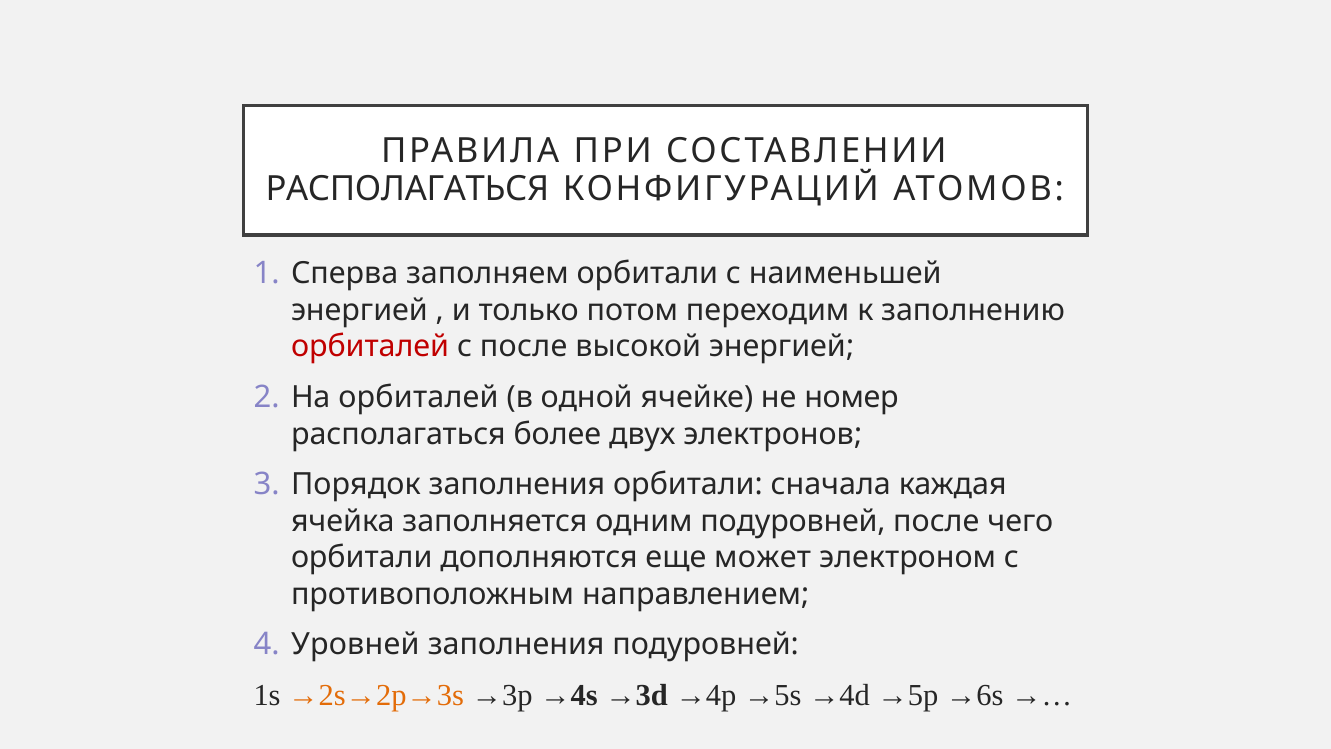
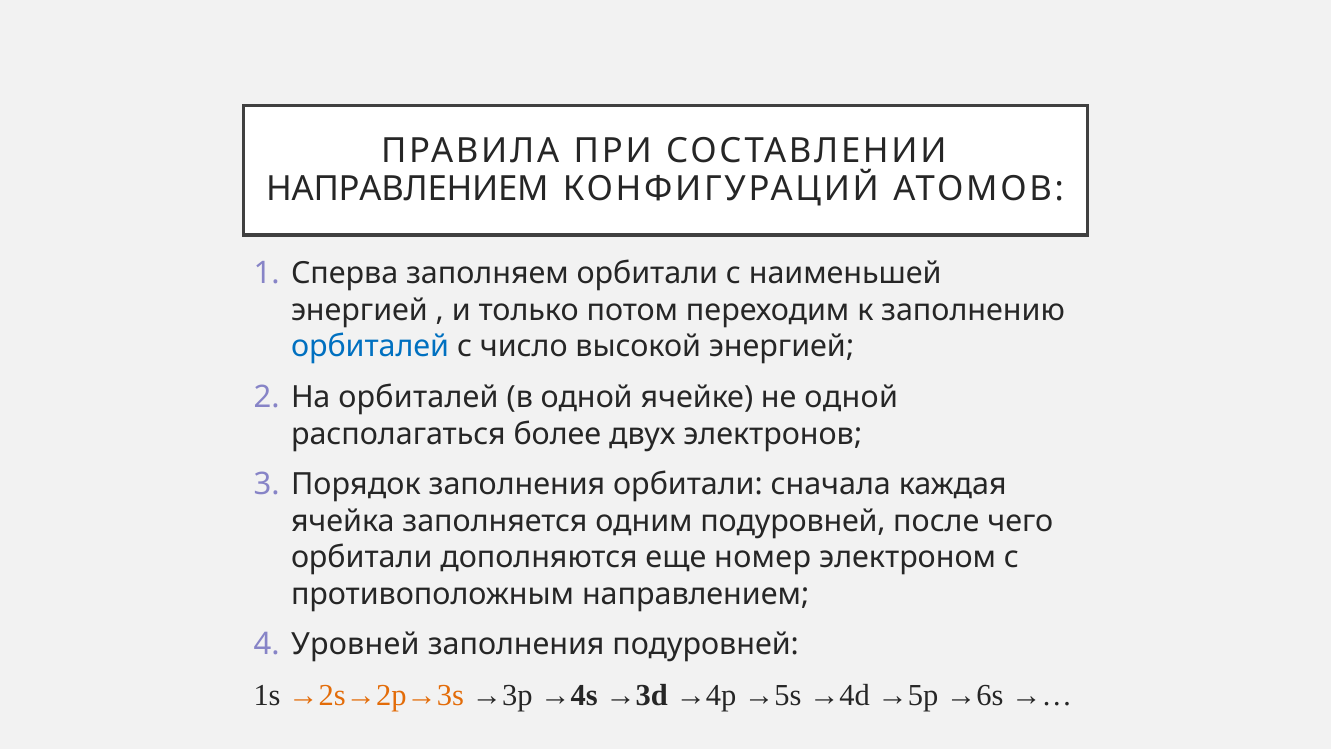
РАСПОЛАГАТЬСЯ at (407, 189): РАСПОЛАГАТЬСЯ -> НАПРАВЛЕНИЕМ
орбиталей at (370, 347) colour: red -> blue
с после: после -> число
не номер: номер -> одной
может: может -> номер
